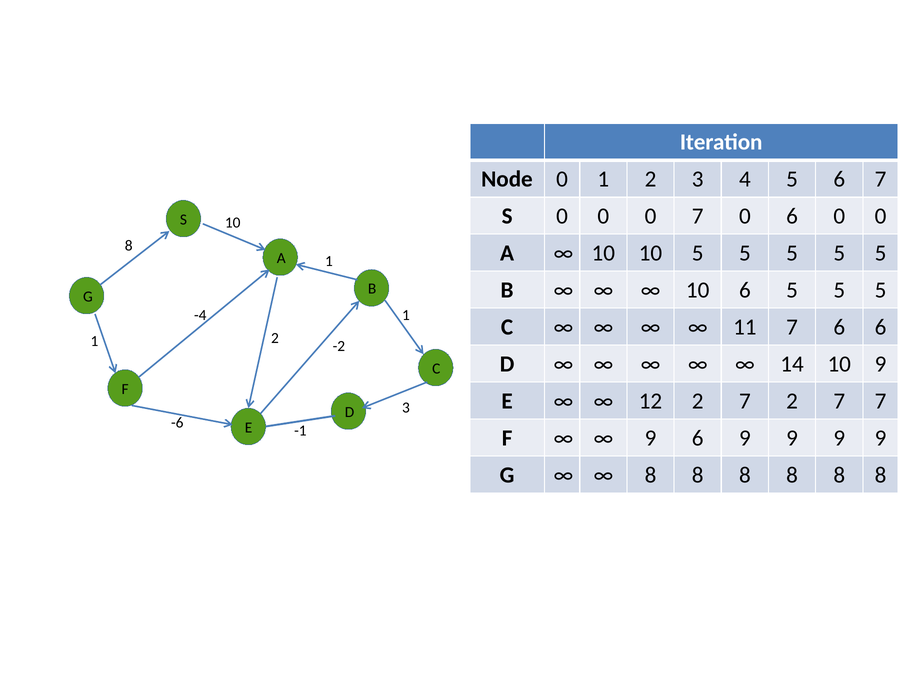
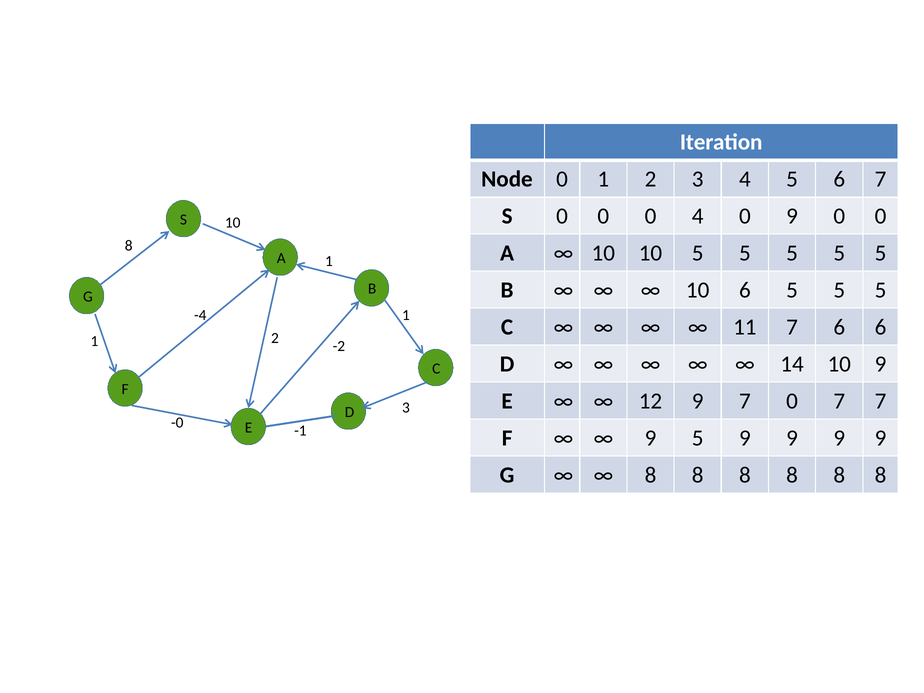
0 7: 7 -> 4
0 6: 6 -> 9
12 2: 2 -> 9
7 2: 2 -> 0
-6: -6 -> -0
9 6: 6 -> 5
